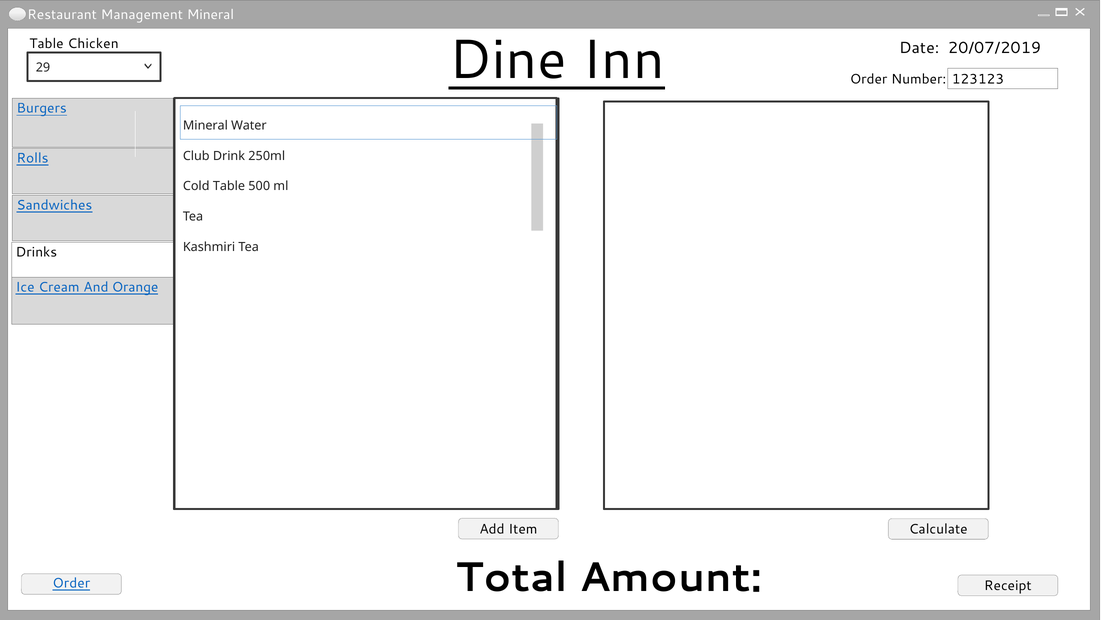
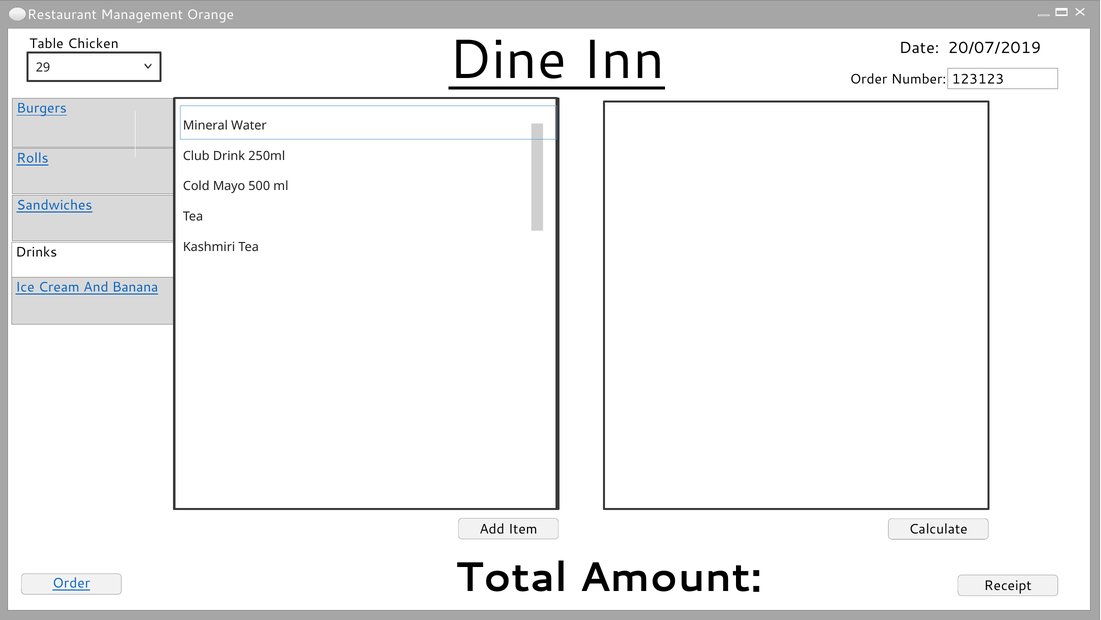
Management Mineral: Mineral -> Orange
Cold Table: Table -> Mayo
Orange: Orange -> Banana
